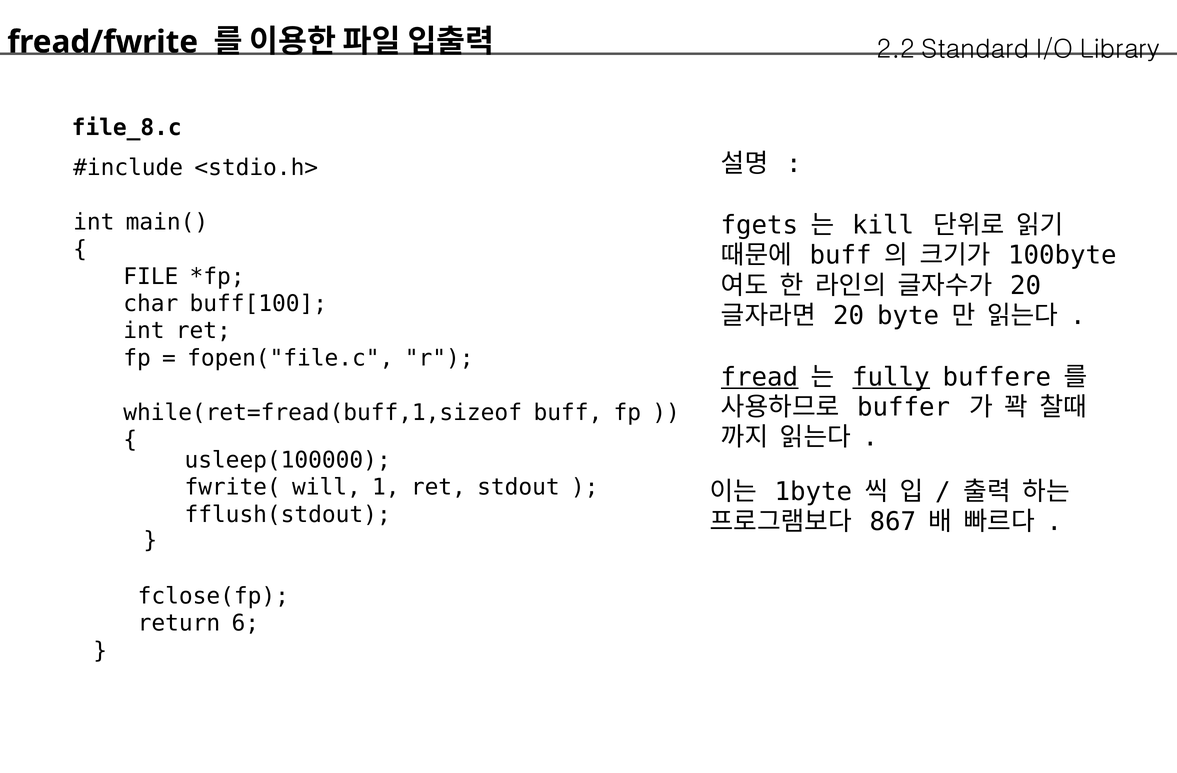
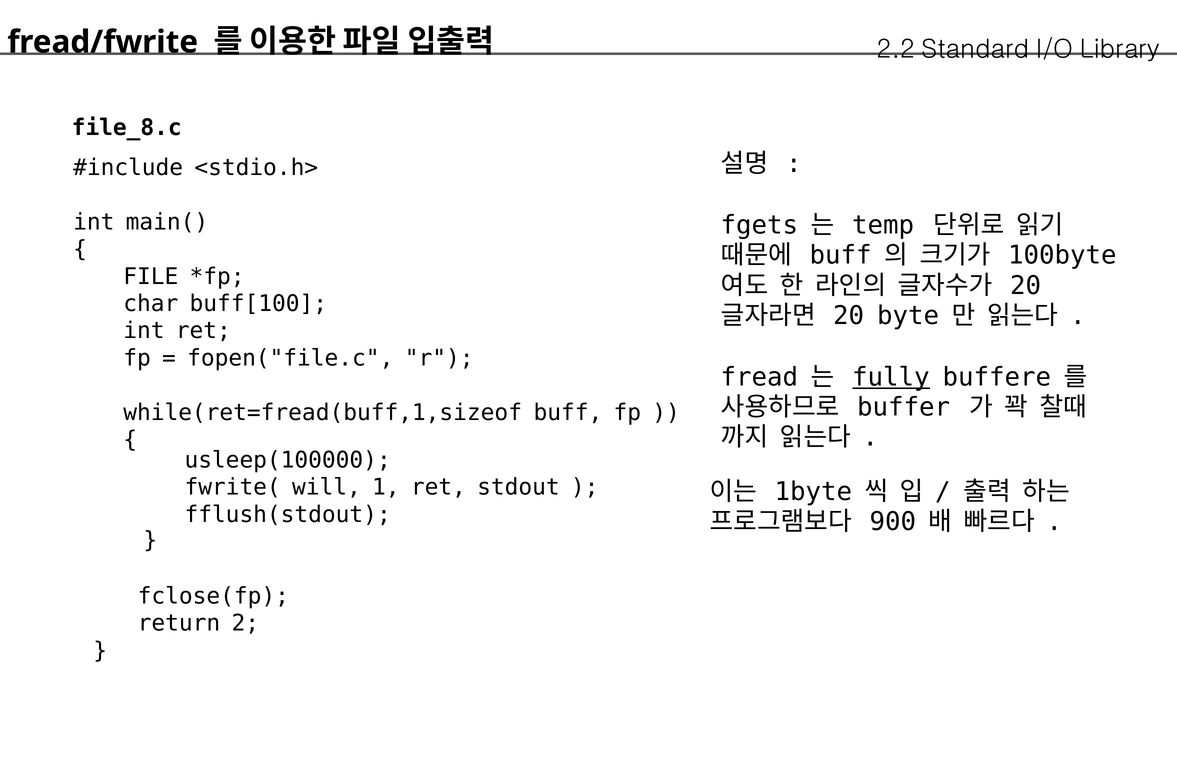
kill: kill -> temp
fread underline: present -> none
867: 867 -> 900
6: 6 -> 2
